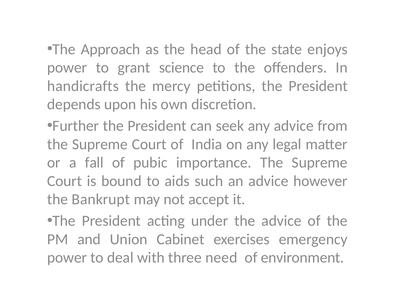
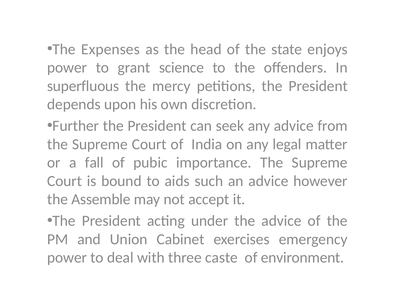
Approach: Approach -> Expenses
handicrafts: handicrafts -> superfluous
Bankrupt: Bankrupt -> Assemble
need: need -> caste
